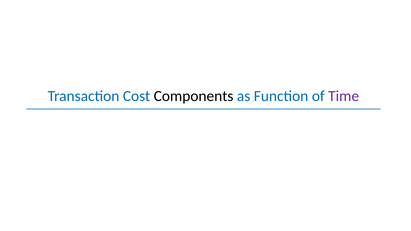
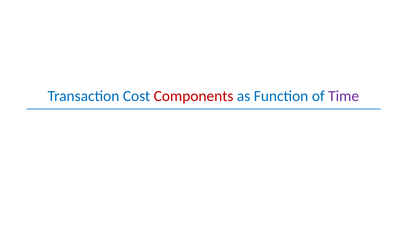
Components colour: black -> red
